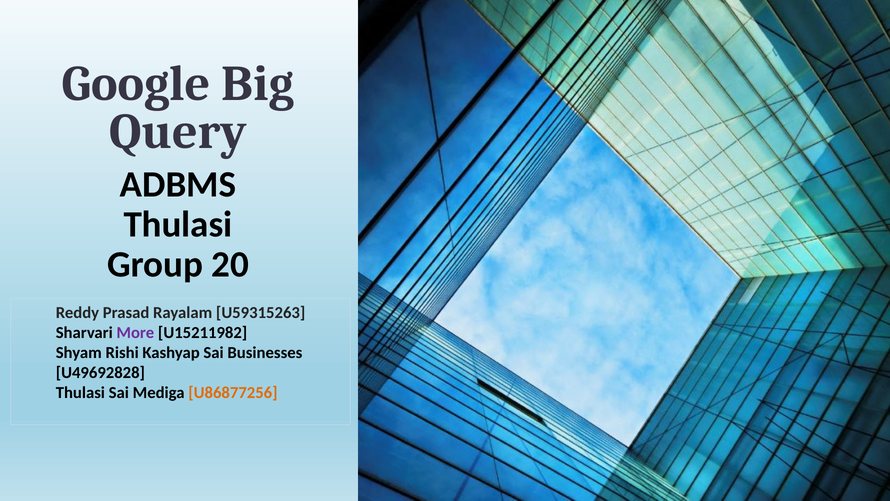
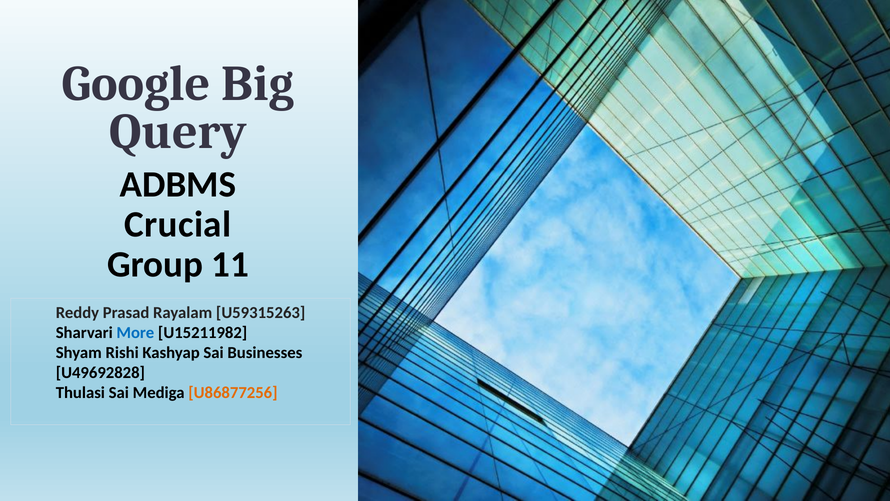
Thulasi at (178, 225): Thulasi -> Crucial
20: 20 -> 11
More colour: purple -> blue
